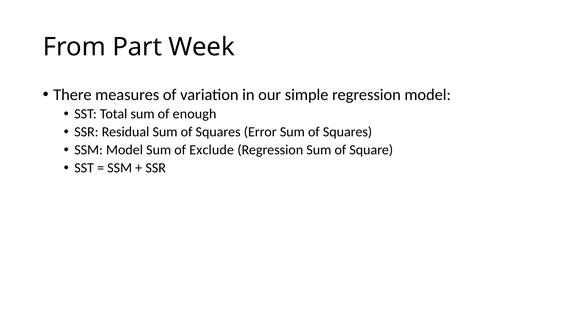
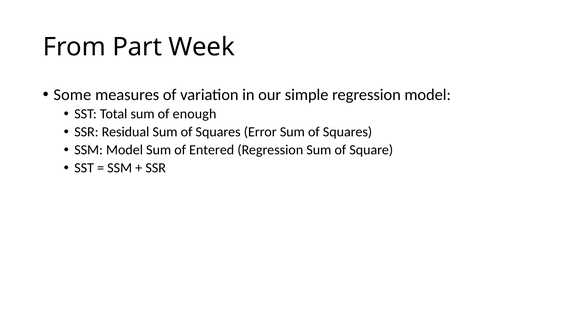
There: There -> Some
Exclude: Exclude -> Entered
